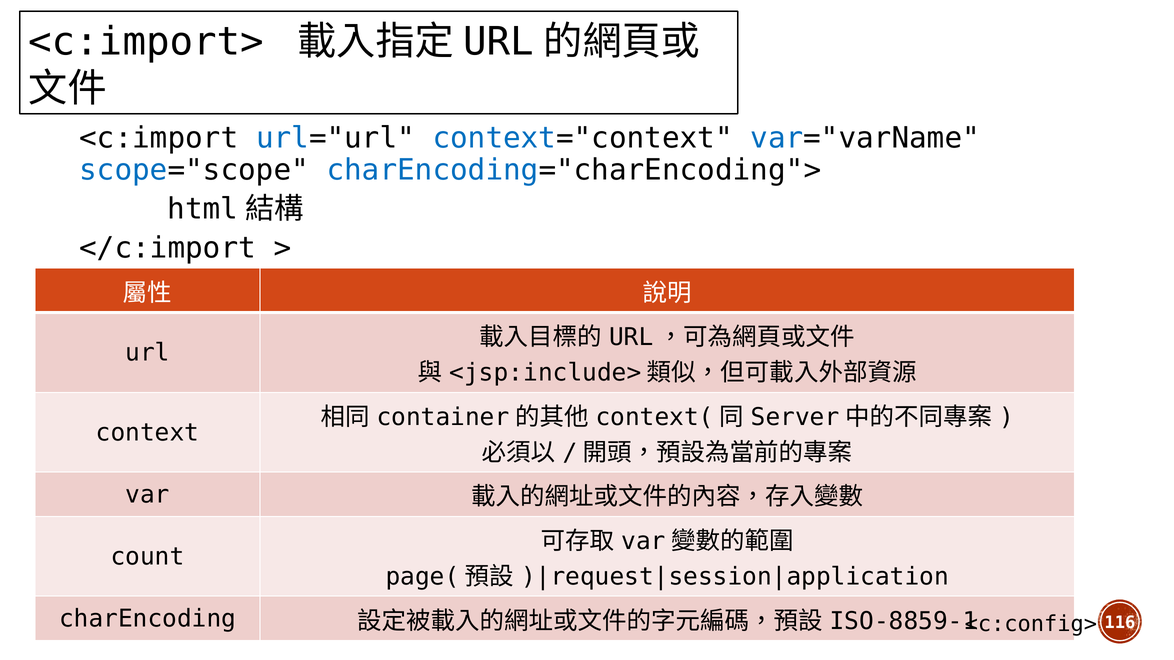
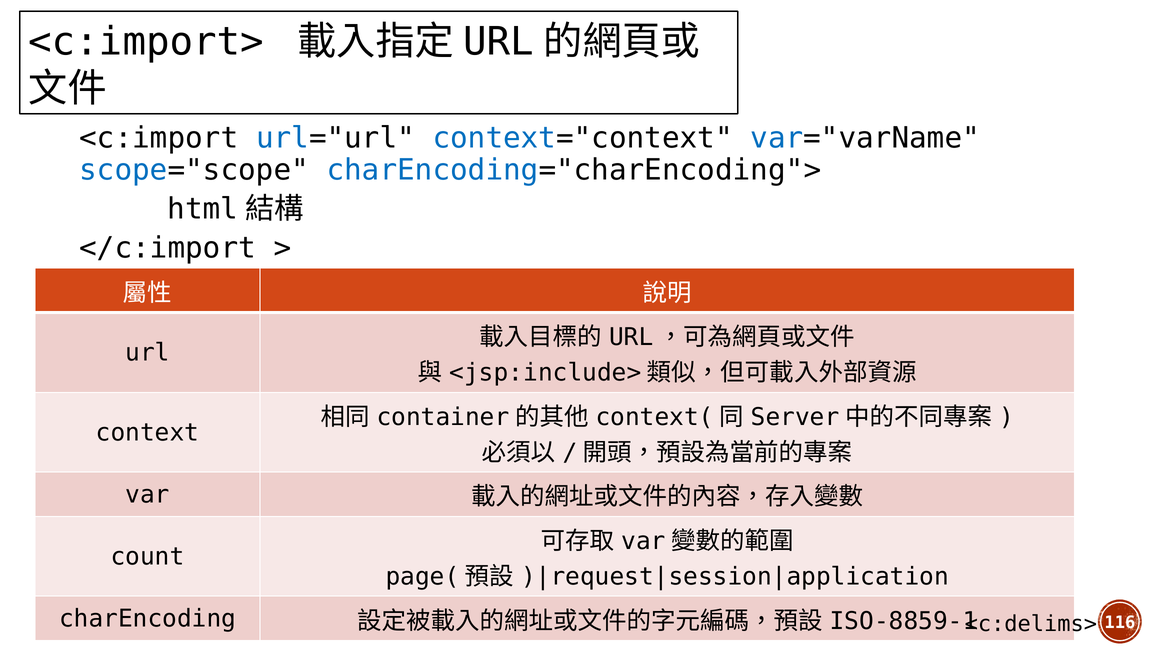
<c:config>: <c:config> -> <c:delims>
